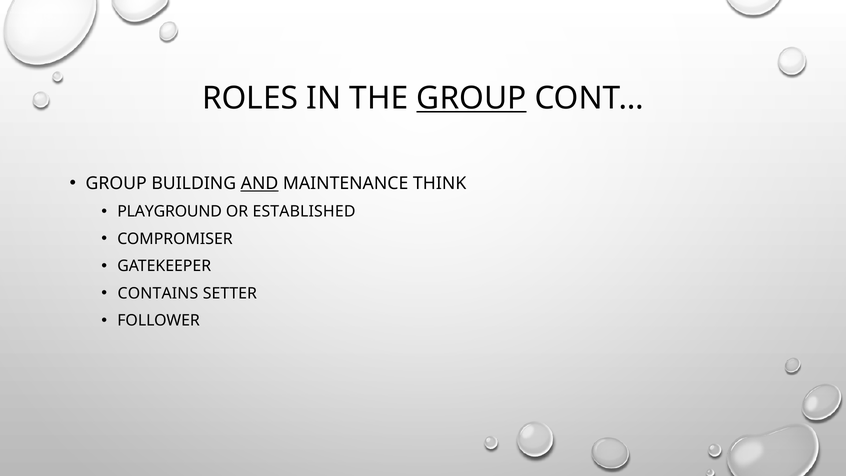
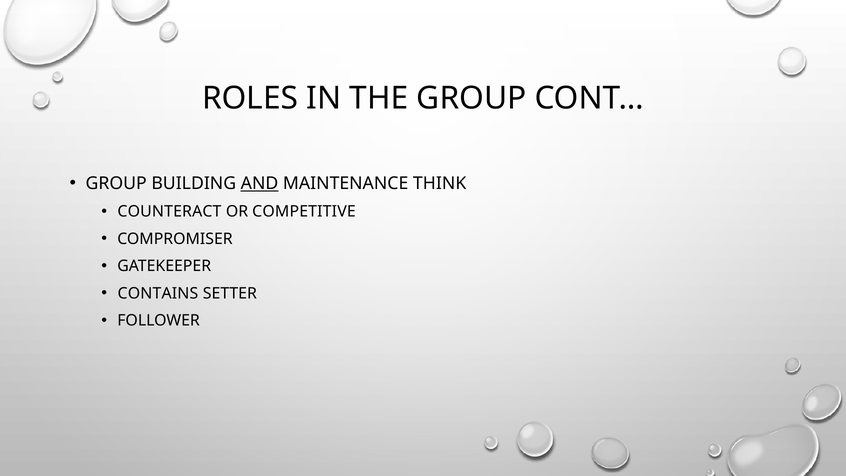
GROUP at (471, 98) underline: present -> none
PLAYGROUND: PLAYGROUND -> COUNTERACT
ESTABLISHED: ESTABLISHED -> COMPETITIVE
